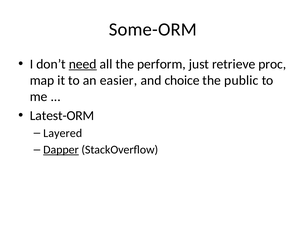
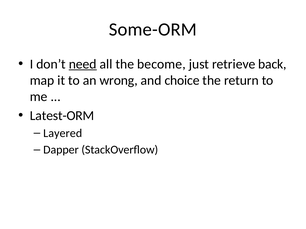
perform: perform -> become
proc: proc -> back
easier: easier -> wrong
public: public -> return
Dapper underline: present -> none
